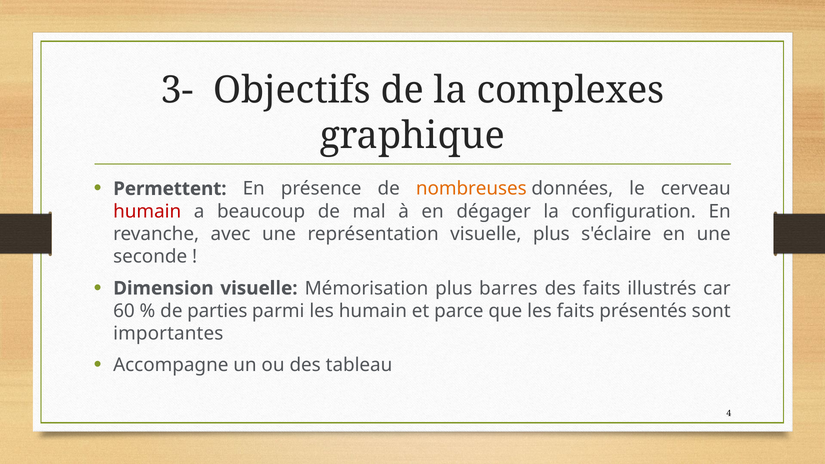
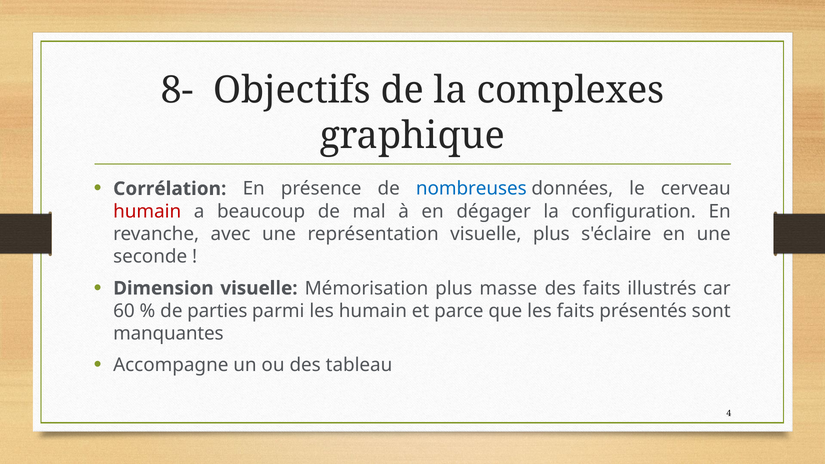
3-: 3- -> 8-
Permettent: Permettent -> Corrélation
nombreuses colour: orange -> blue
barres: barres -> masse
importantes: importantes -> manquantes
